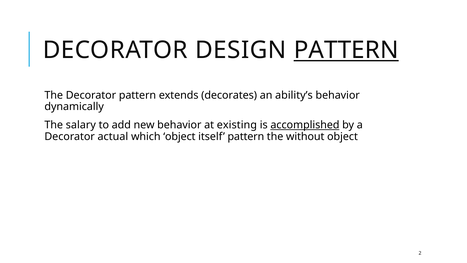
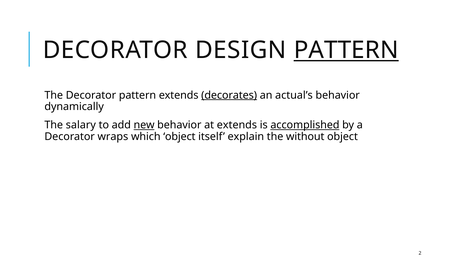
decorates underline: none -> present
ability’s: ability’s -> actual’s
new underline: none -> present
at existing: existing -> extends
actual: actual -> wraps
itself pattern: pattern -> explain
